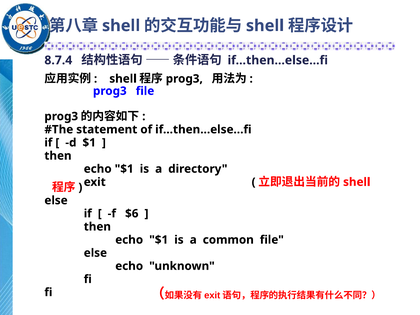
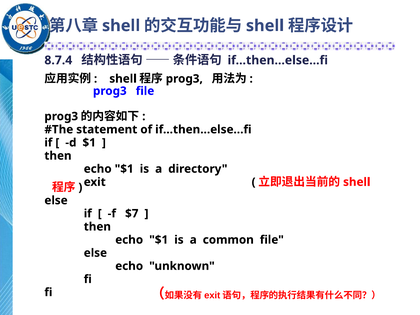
$6: $6 -> $7
